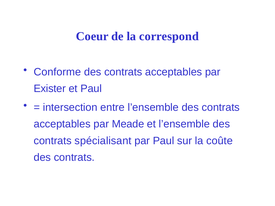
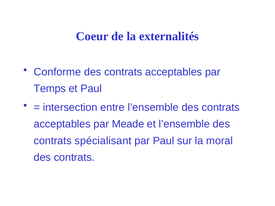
correspond: correspond -> externalités
Exister: Exister -> Temps
coûte: coûte -> moral
